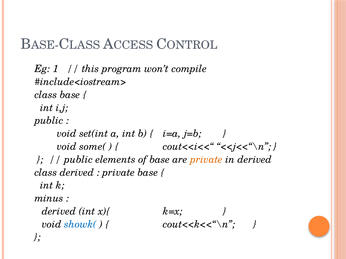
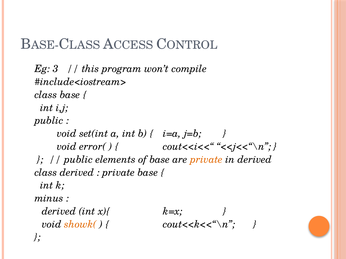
1: 1 -> 3
some(: some( -> error(
showk( colour: blue -> orange
